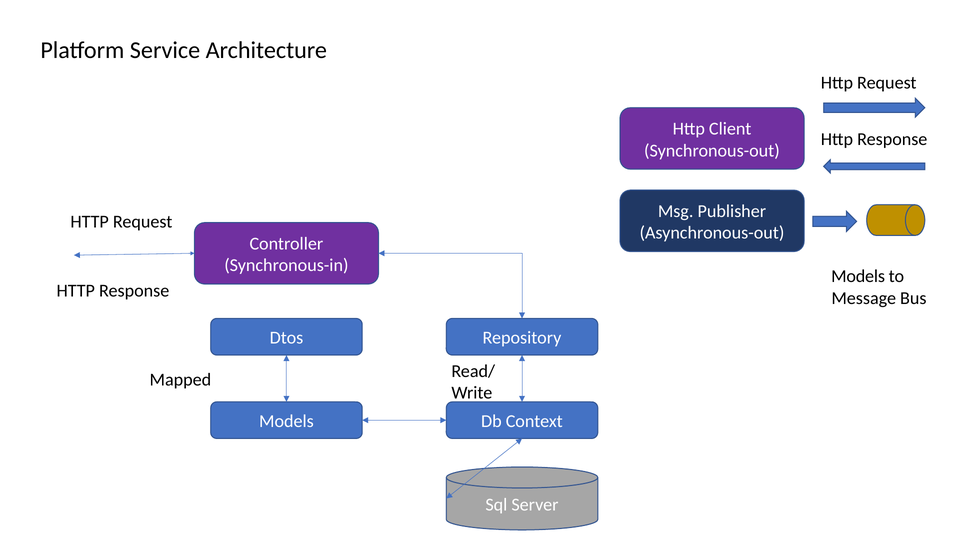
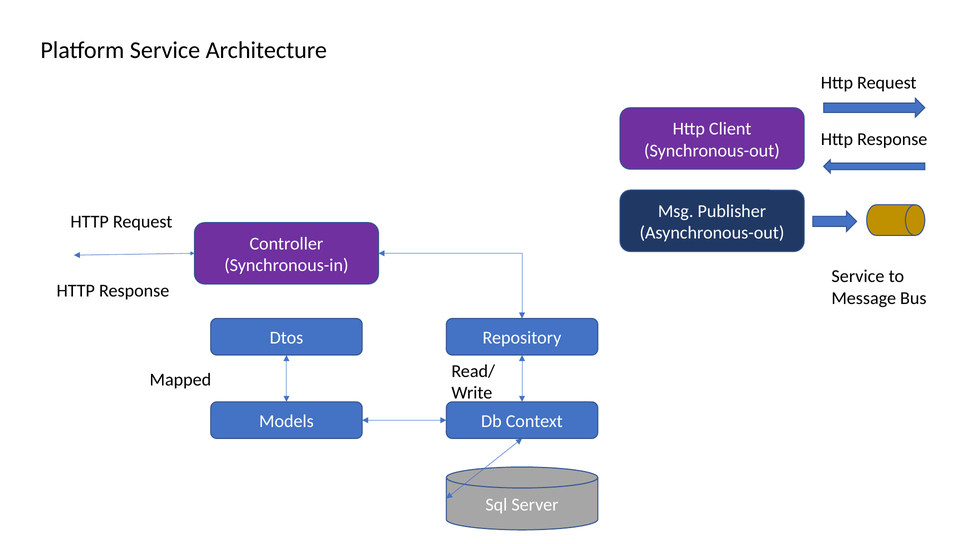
Models at (858, 276): Models -> Service
